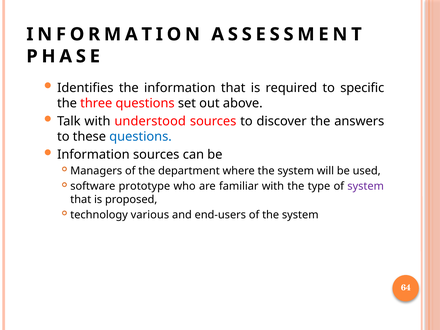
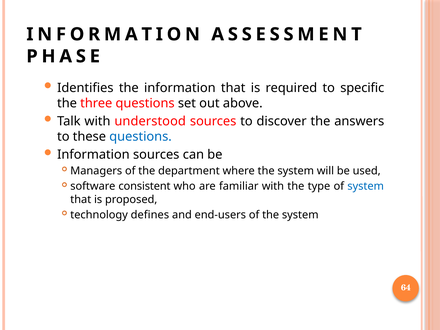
prototype: prototype -> consistent
system at (366, 186) colour: purple -> blue
various: various -> defines
